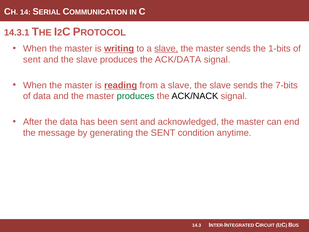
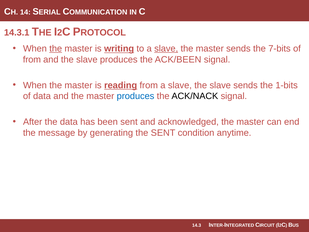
the at (56, 49) underline: none -> present
1-bits: 1-bits -> 7-bits
sent at (32, 60): sent -> from
ACK/DATA: ACK/DATA -> ACK/BEEN
7-bits: 7-bits -> 1-bits
produces at (136, 96) colour: green -> blue
